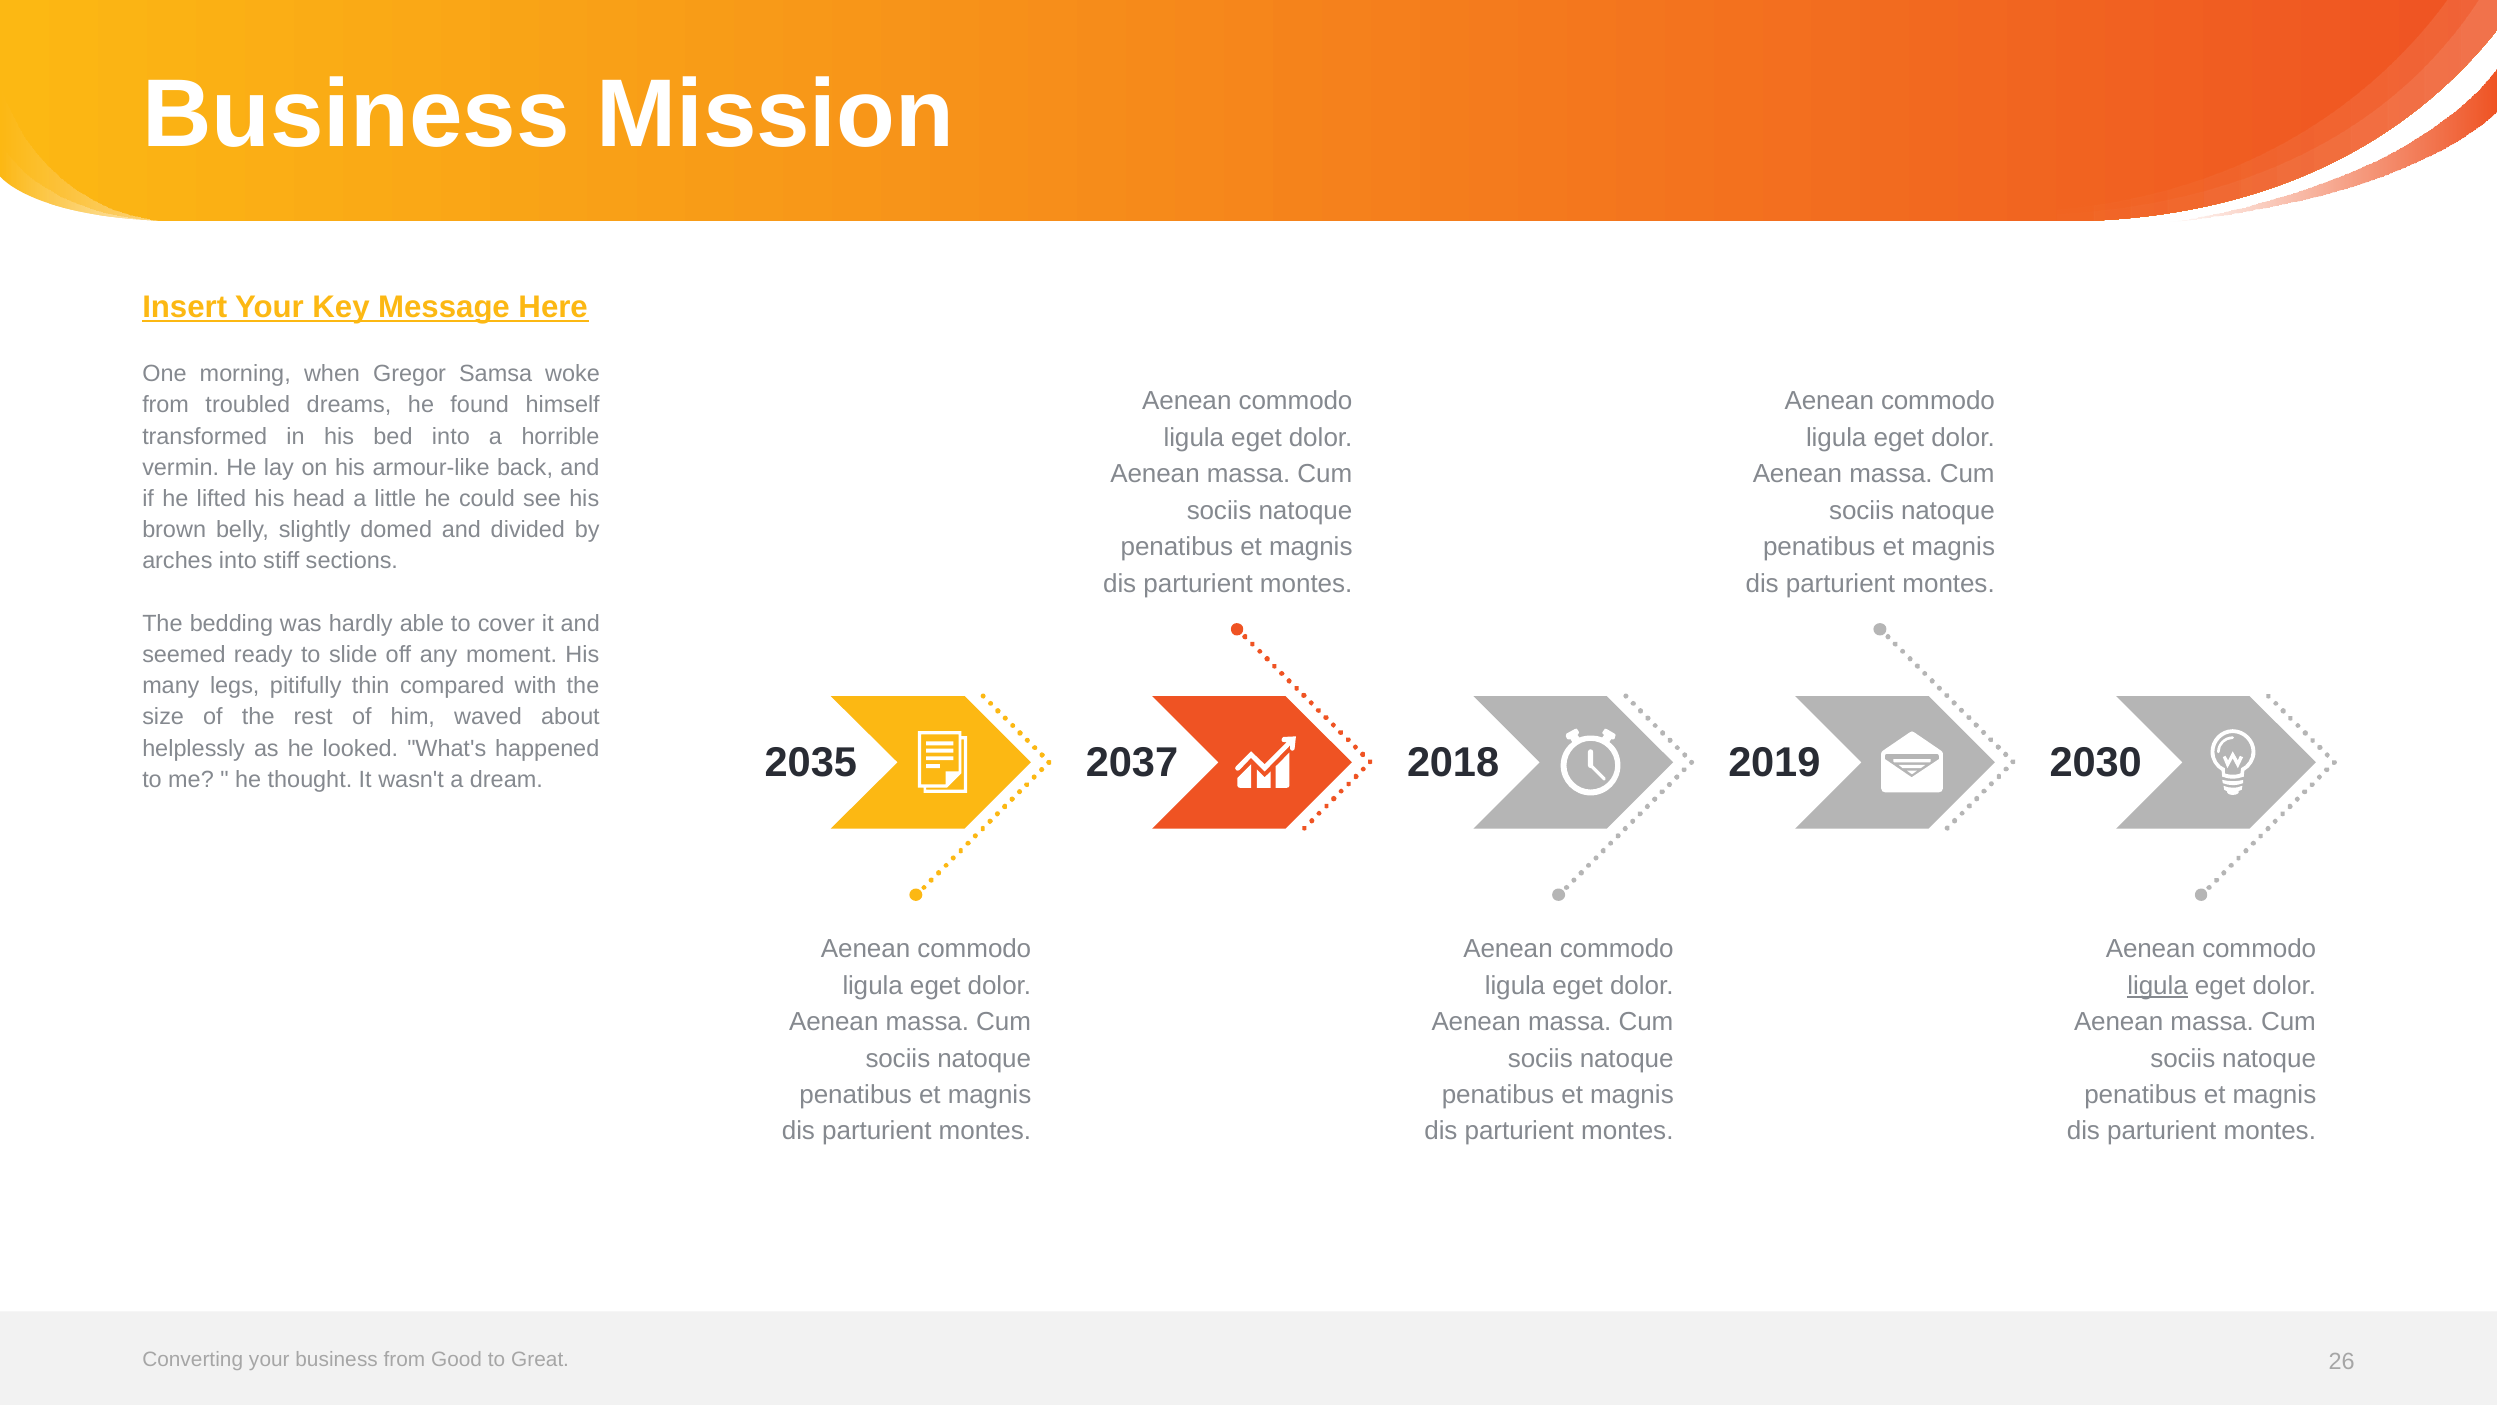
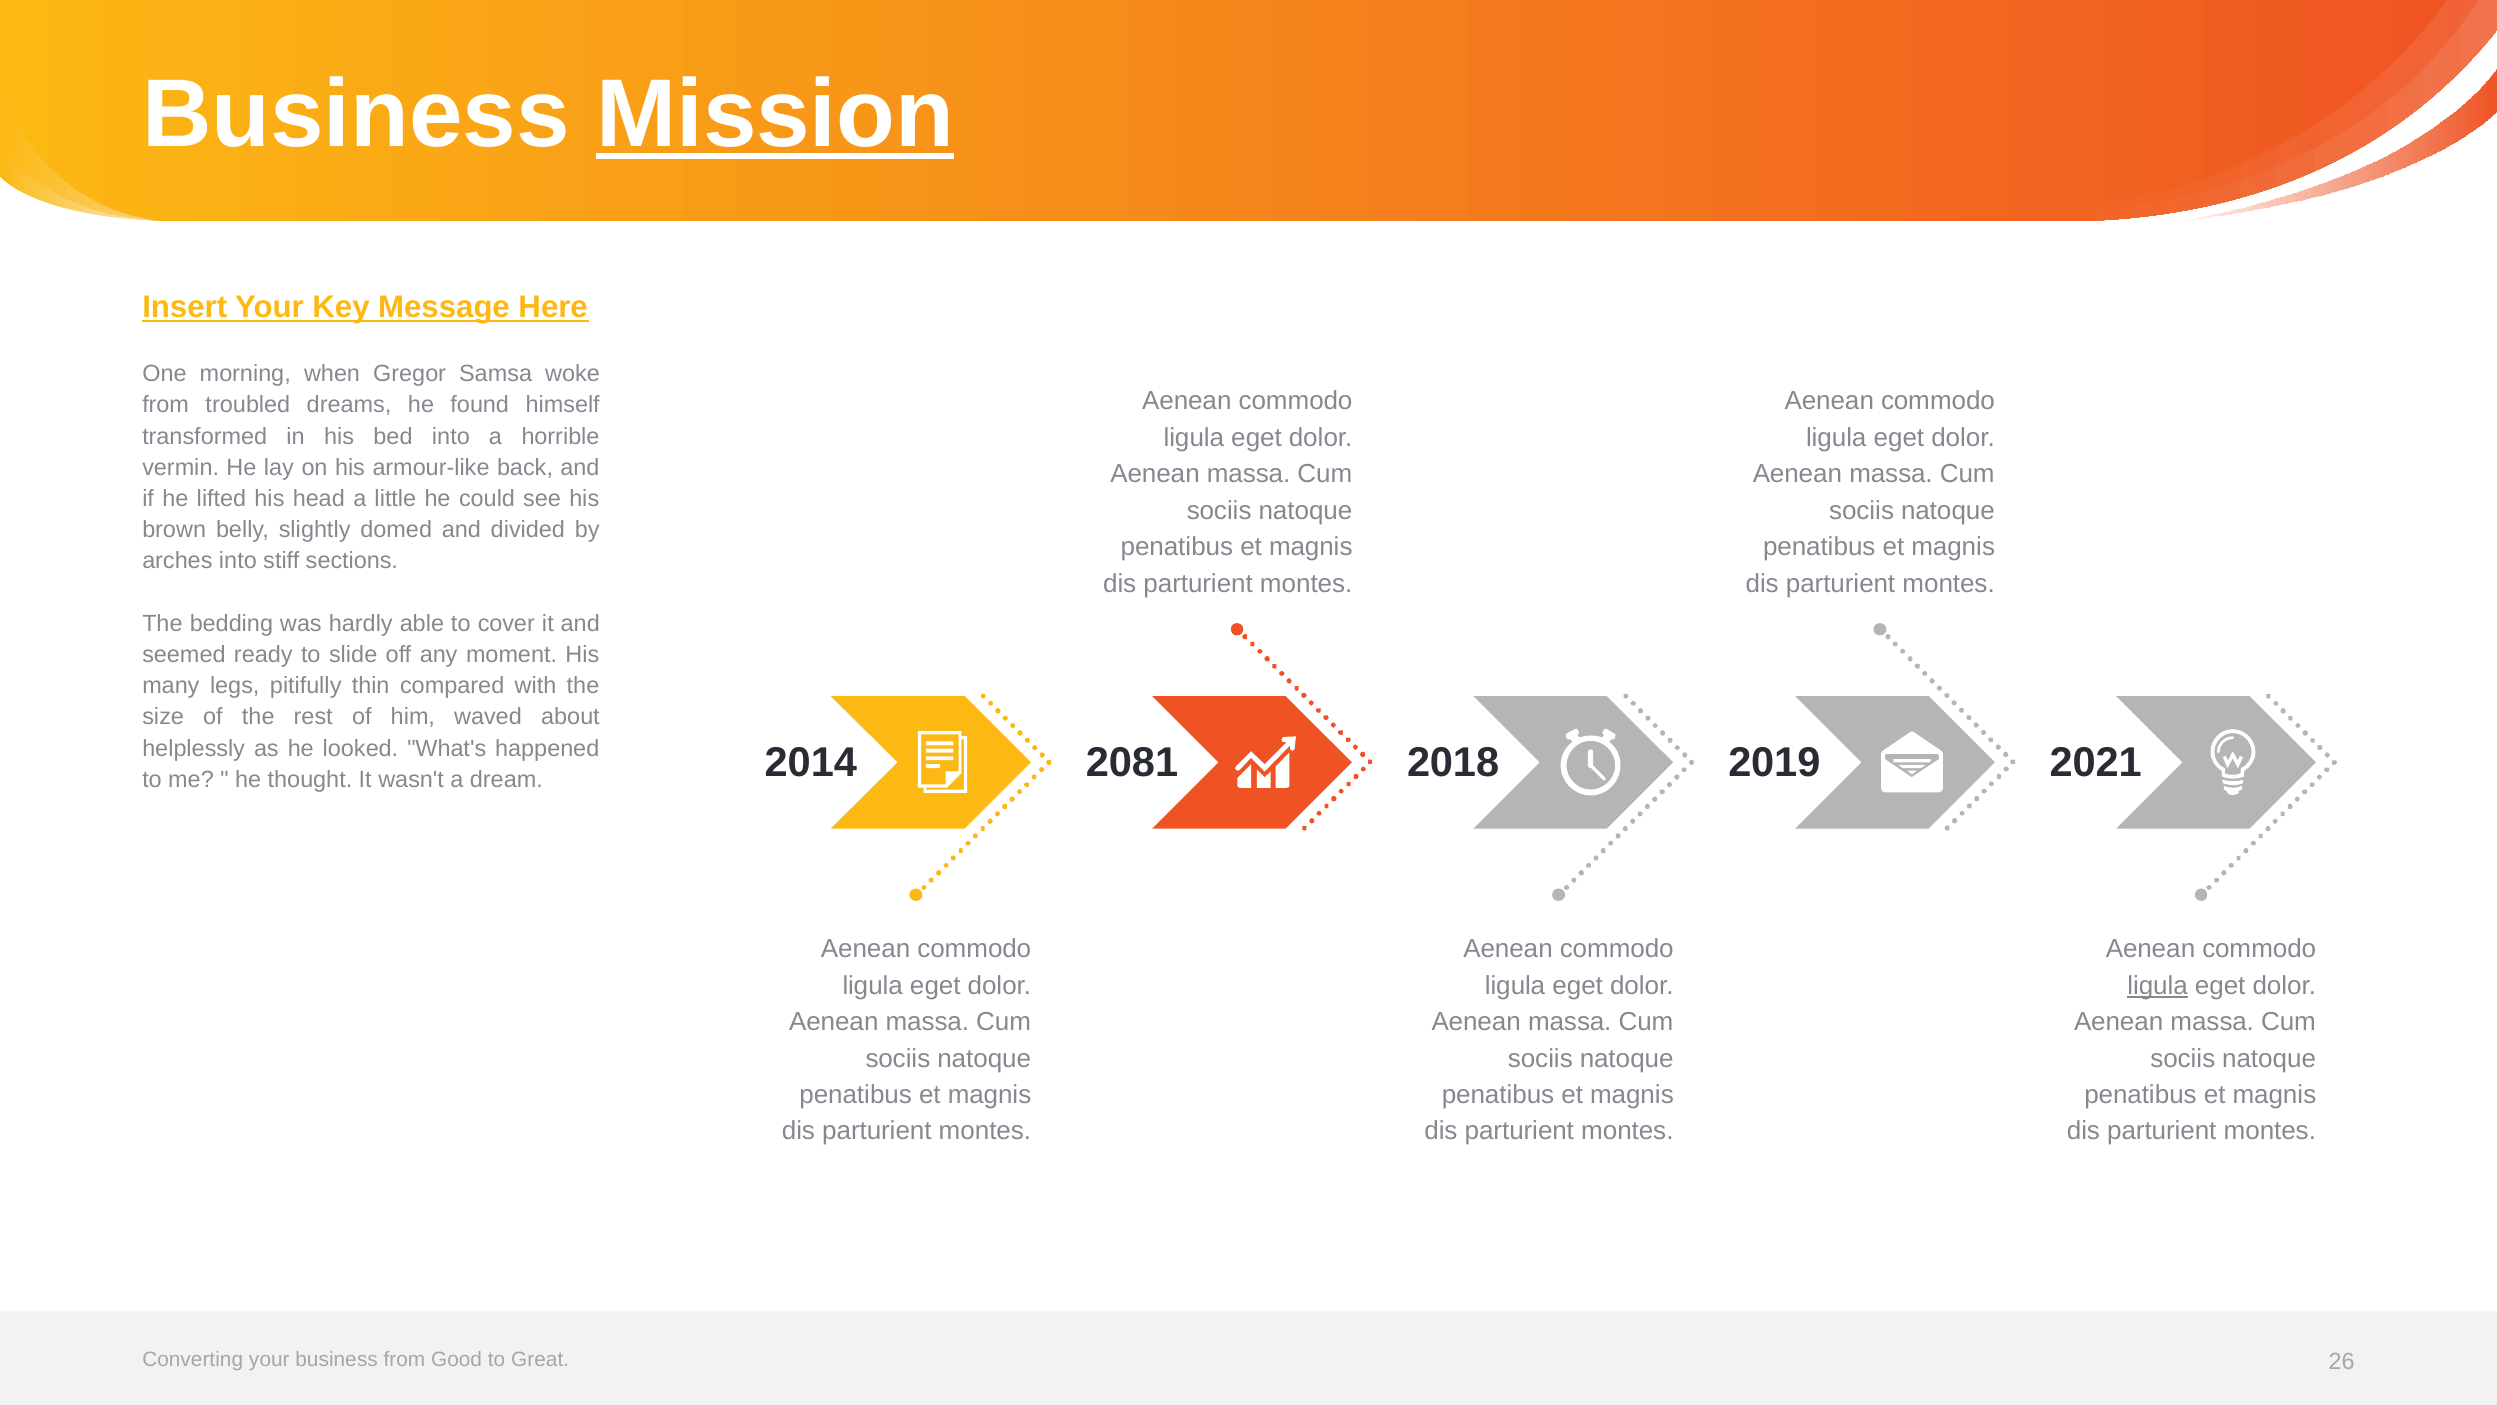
Mission underline: none -> present
2035: 2035 -> 2014
2037: 2037 -> 2081
2030: 2030 -> 2021
